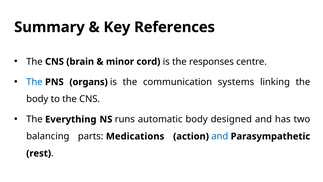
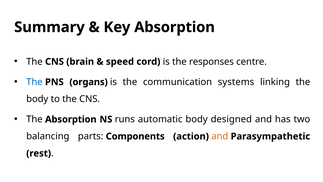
Key References: References -> Absorption
minor: minor -> speed
The Everything: Everything -> Absorption
Medications: Medications -> Components
and at (220, 136) colour: blue -> orange
